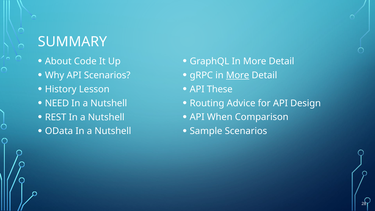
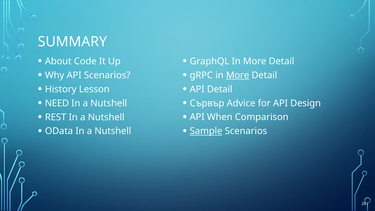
API These: These -> Detail
Routing: Routing -> Сървър
Sample underline: none -> present
